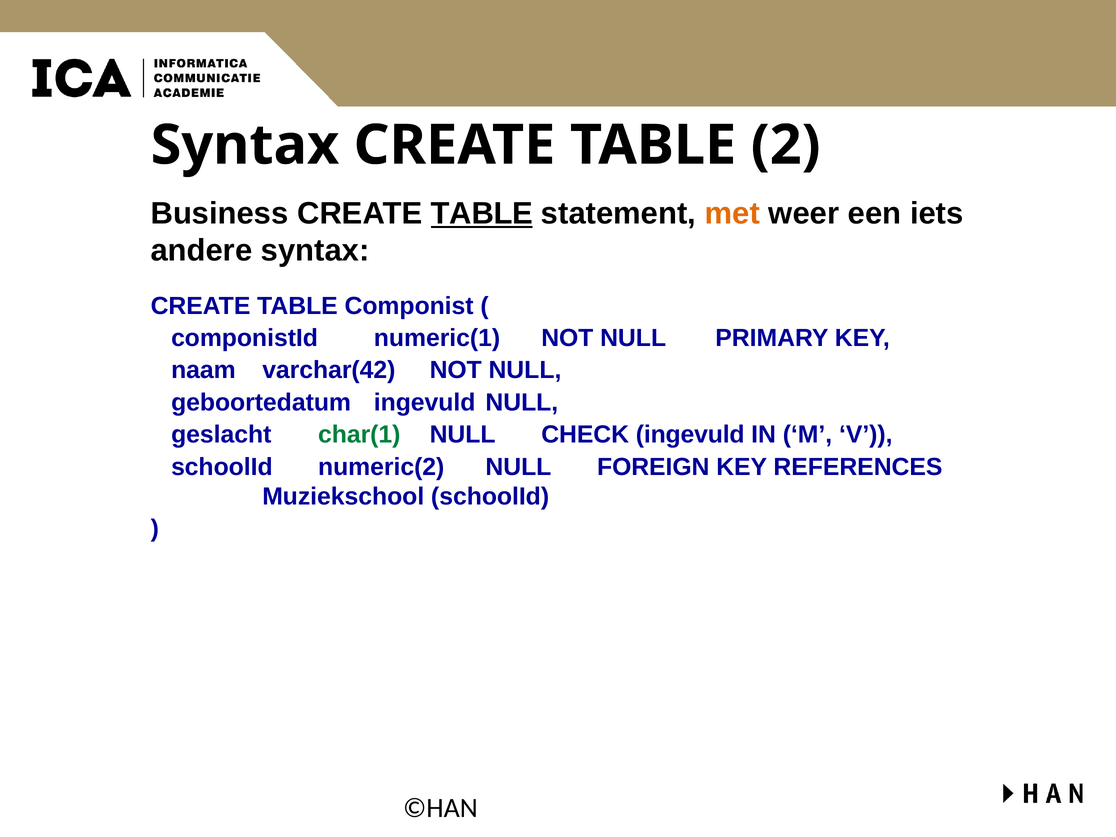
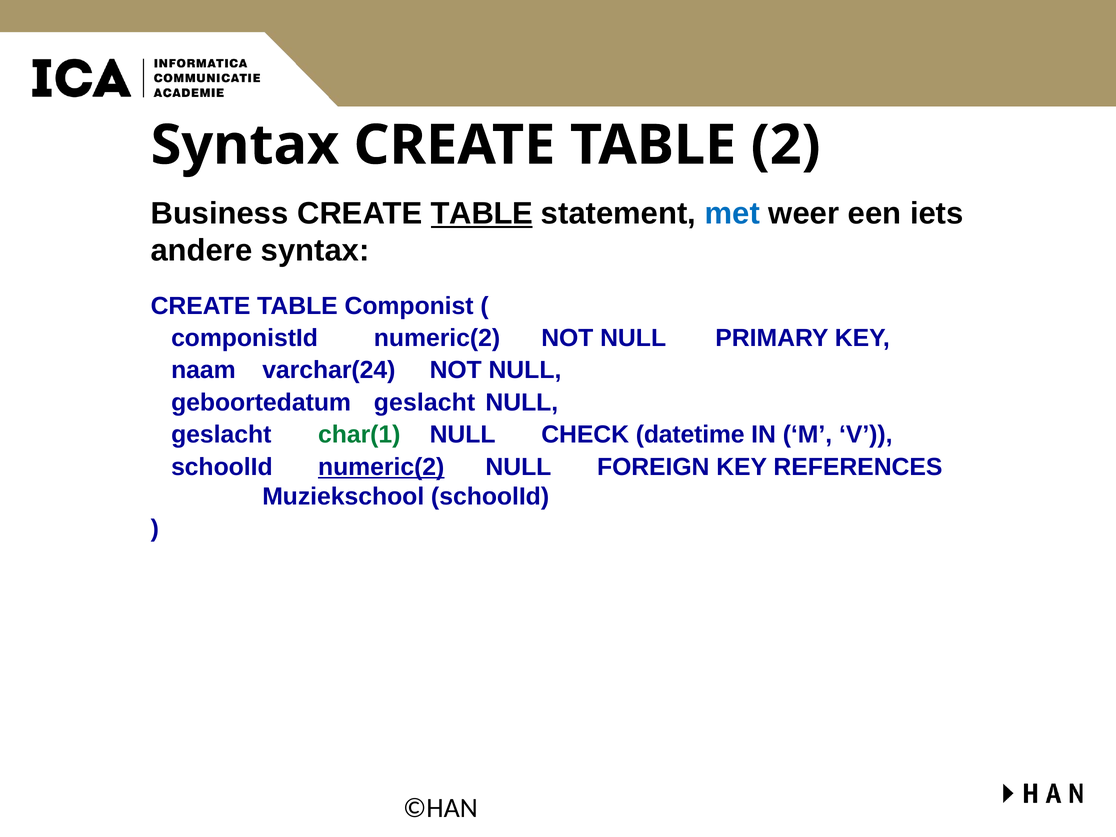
met colour: orange -> blue
componistId numeric(1: numeric(1 -> numeric(2
varchar(42: varchar(42 -> varchar(24
geboortedatum ingevuld: ingevuld -> geslacht
CHECK ingevuld: ingevuld -> datetime
numeric(2 at (381, 467) underline: none -> present
